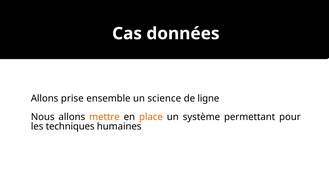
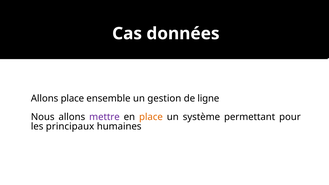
Allons prise: prise -> place
science: science -> gestion
mettre colour: orange -> purple
techniques: techniques -> principaux
